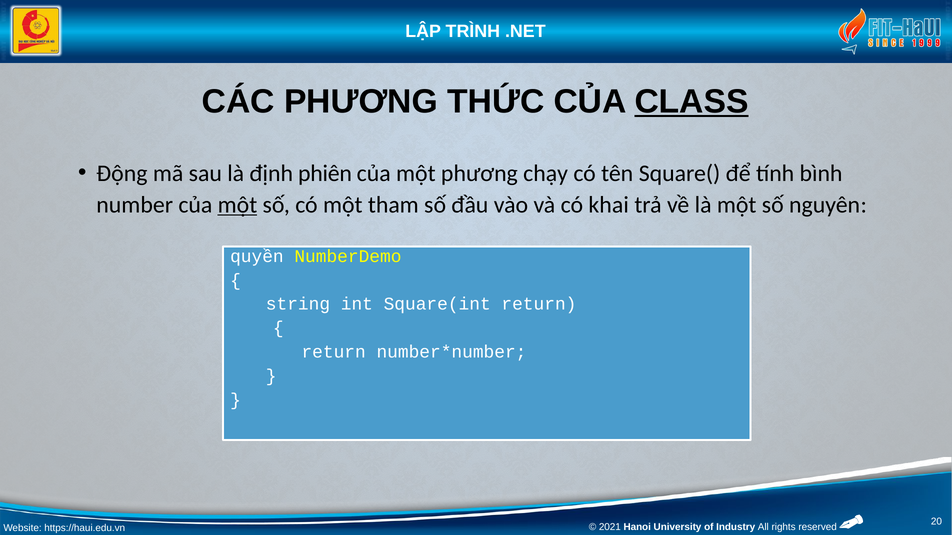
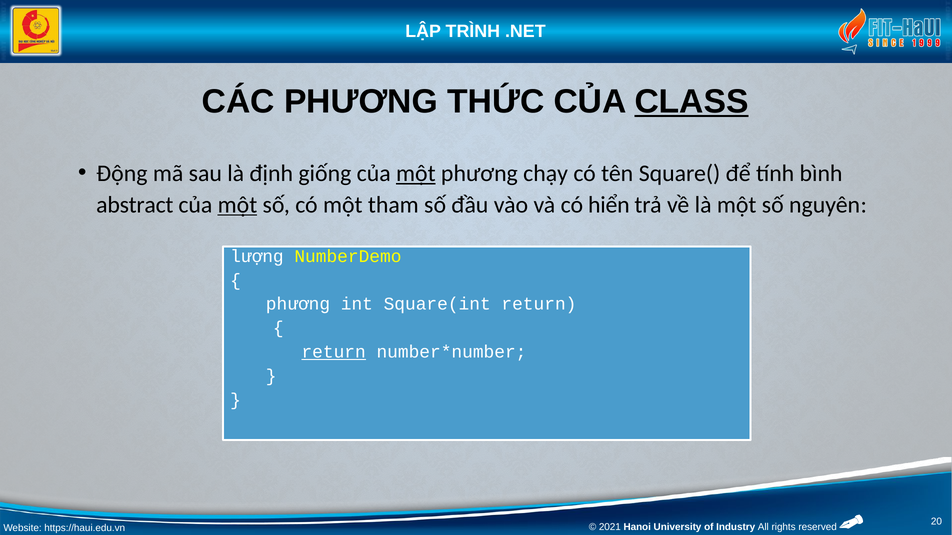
phiên: phiên -> giống
một at (416, 174) underline: none -> present
number: number -> abstract
khai: khai -> hiển
quyền: quyền -> lượng
string at (298, 304): string -> phương
return at (334, 352) underline: none -> present
